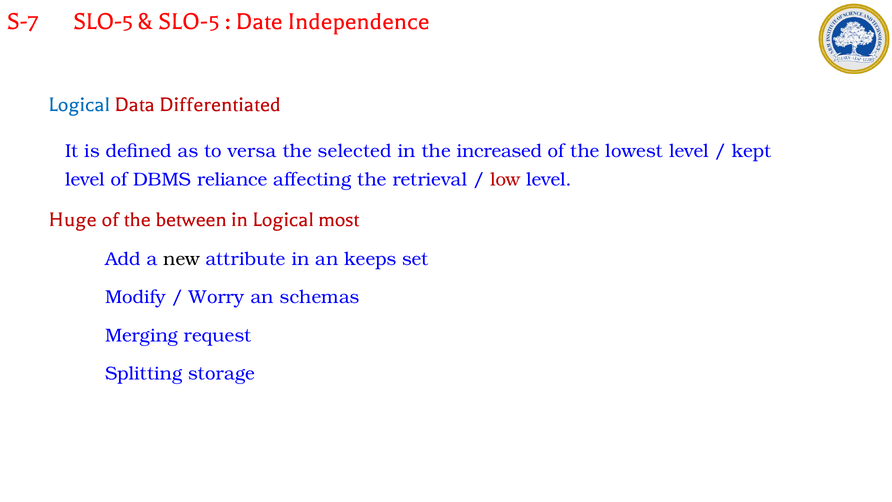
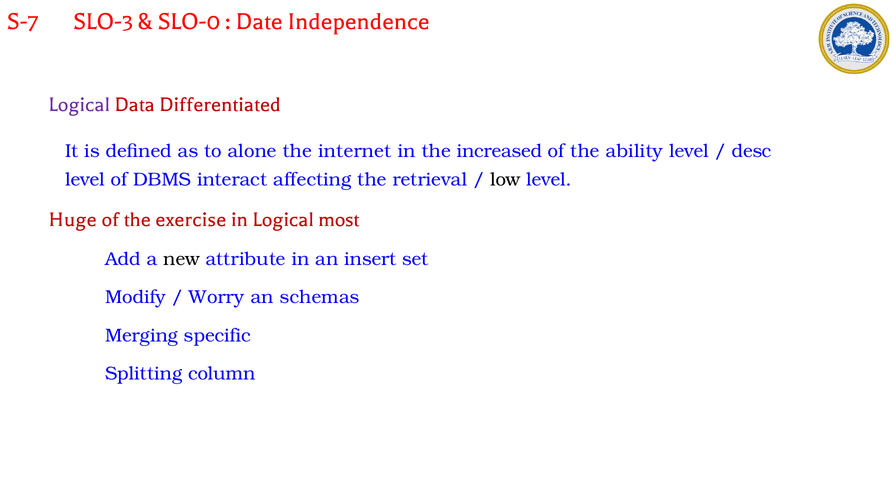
S-7 SLO-5: SLO-5 -> SLO-3
SLO-5 at (189, 21): SLO-5 -> SLO-0
Logical at (79, 104) colour: blue -> purple
versa: versa -> alone
selected: selected -> internet
lowest: lowest -> ability
kept: kept -> desc
reliance: reliance -> interact
low colour: red -> black
between: between -> exercise
keeps: keeps -> insert
request: request -> specific
storage: storage -> column
